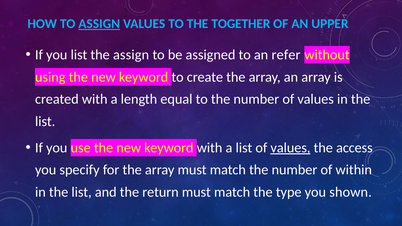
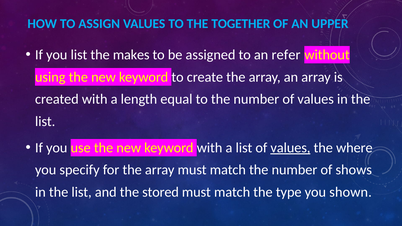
ASSIGN at (99, 24) underline: present -> none
the assign: assign -> makes
access: access -> where
within: within -> shows
return: return -> stored
